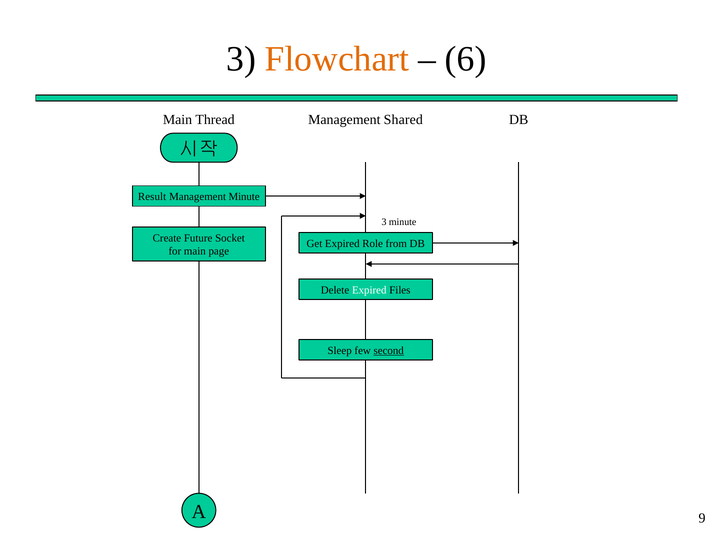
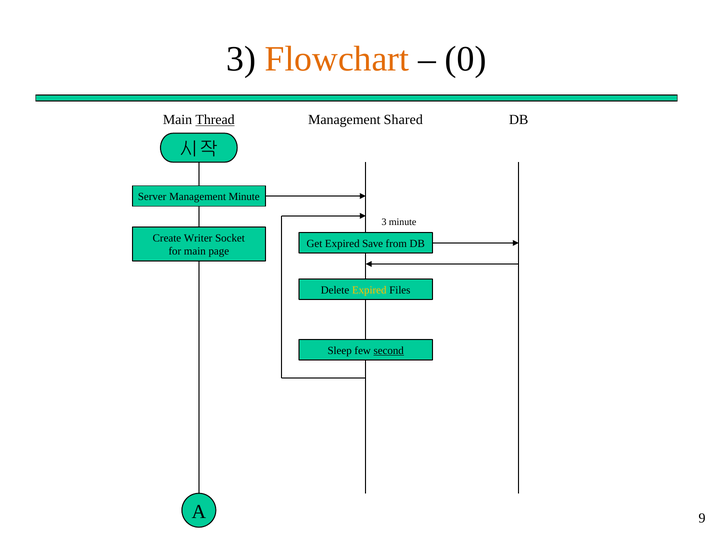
6: 6 -> 0
Thread underline: none -> present
Result: Result -> Server
Future: Future -> Writer
Role: Role -> Save
Expired at (369, 290) colour: white -> yellow
